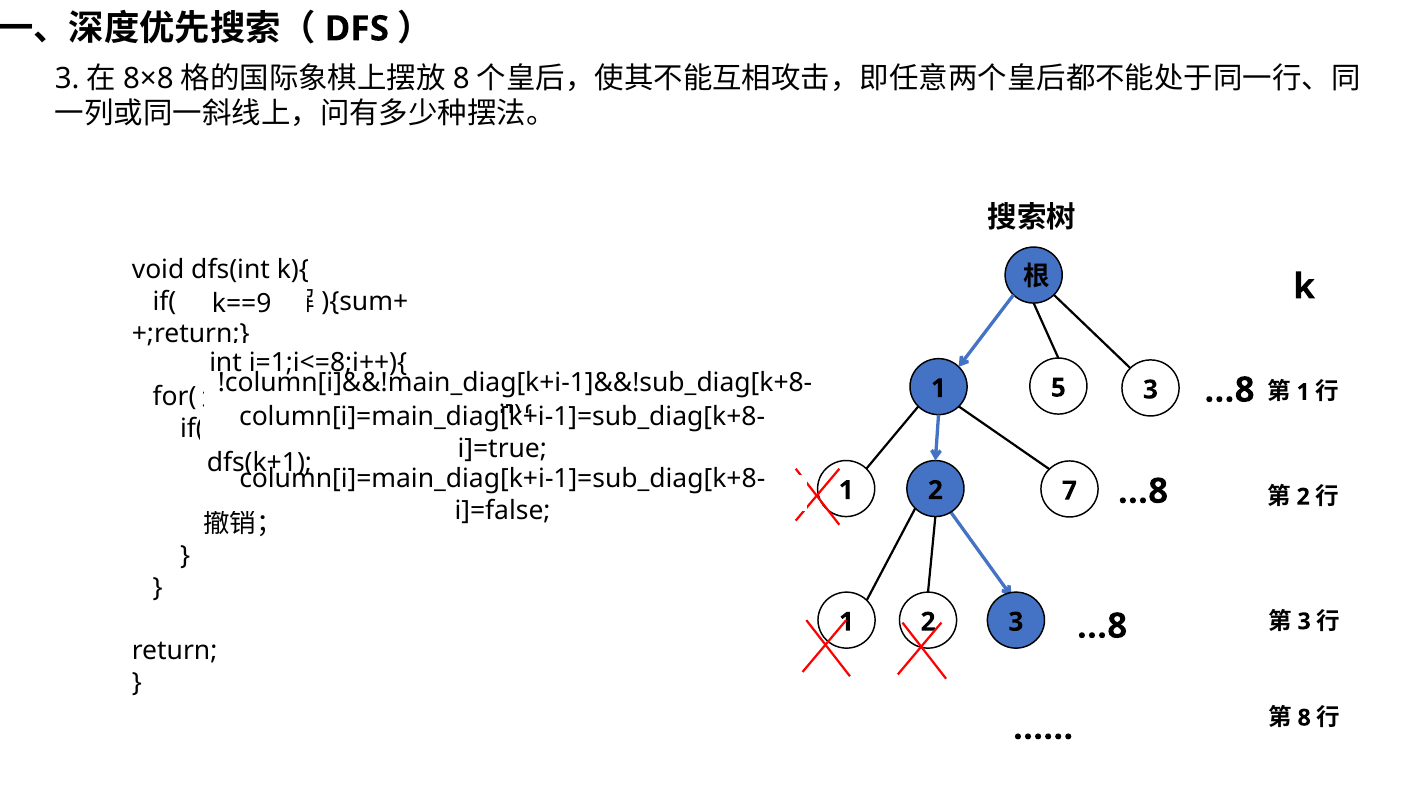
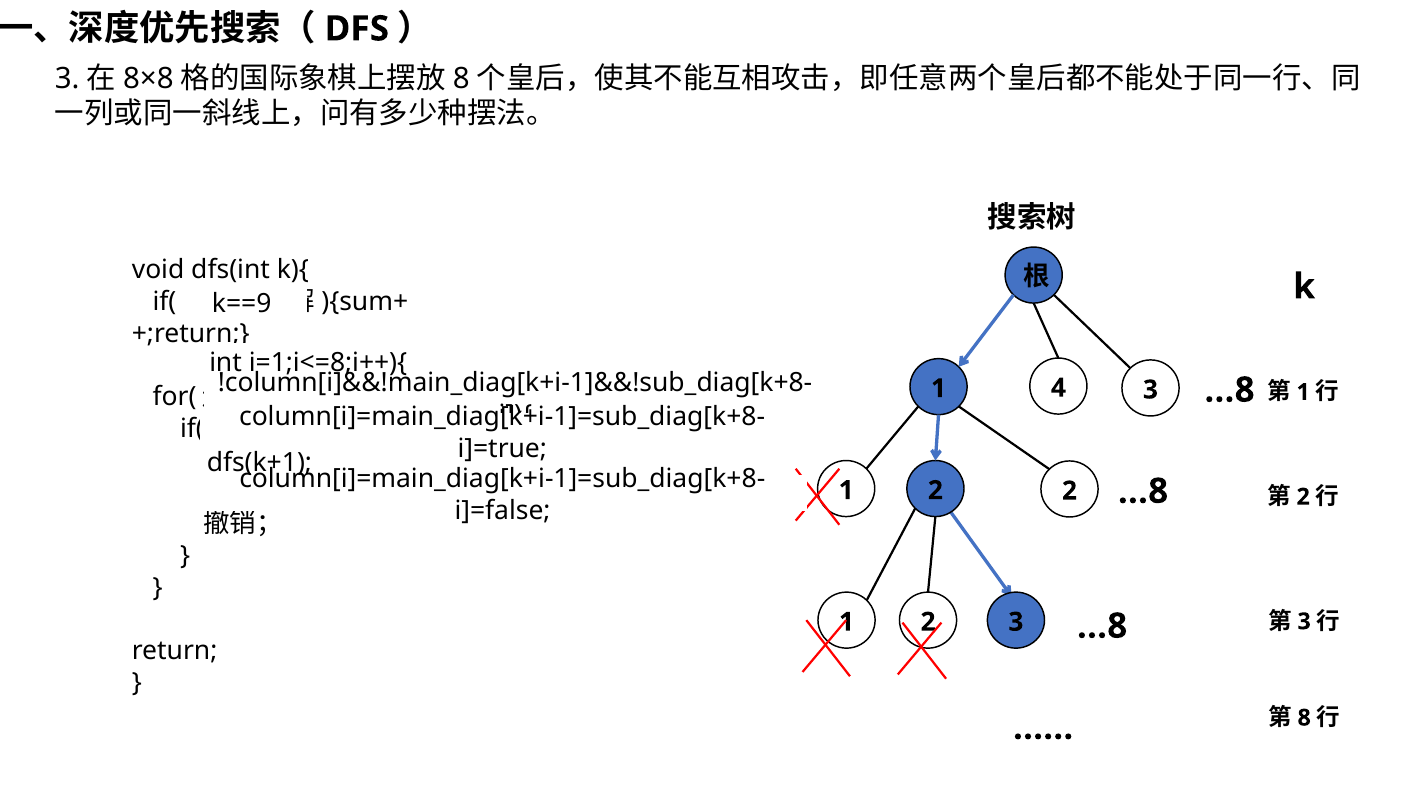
5: 5 -> 4
2 7: 7 -> 2
